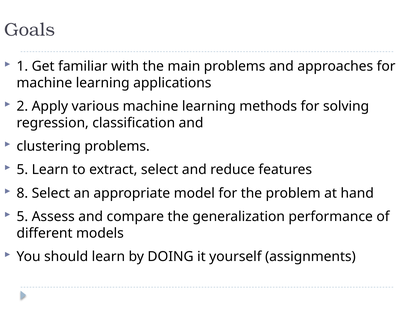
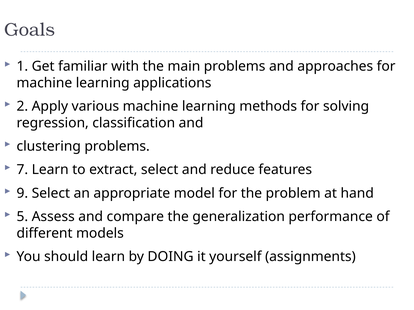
5 at (22, 170): 5 -> 7
8: 8 -> 9
